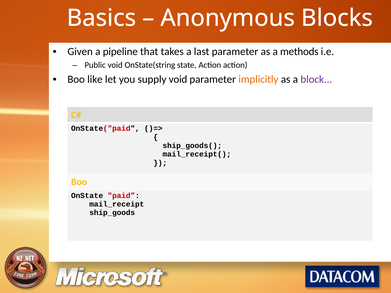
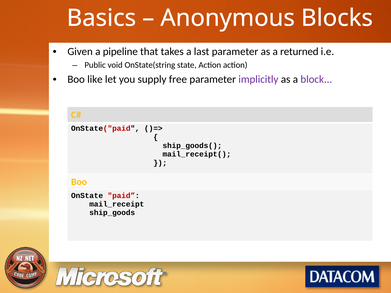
methods: methods -> returned
supply void: void -> free
implicitly colour: orange -> purple
